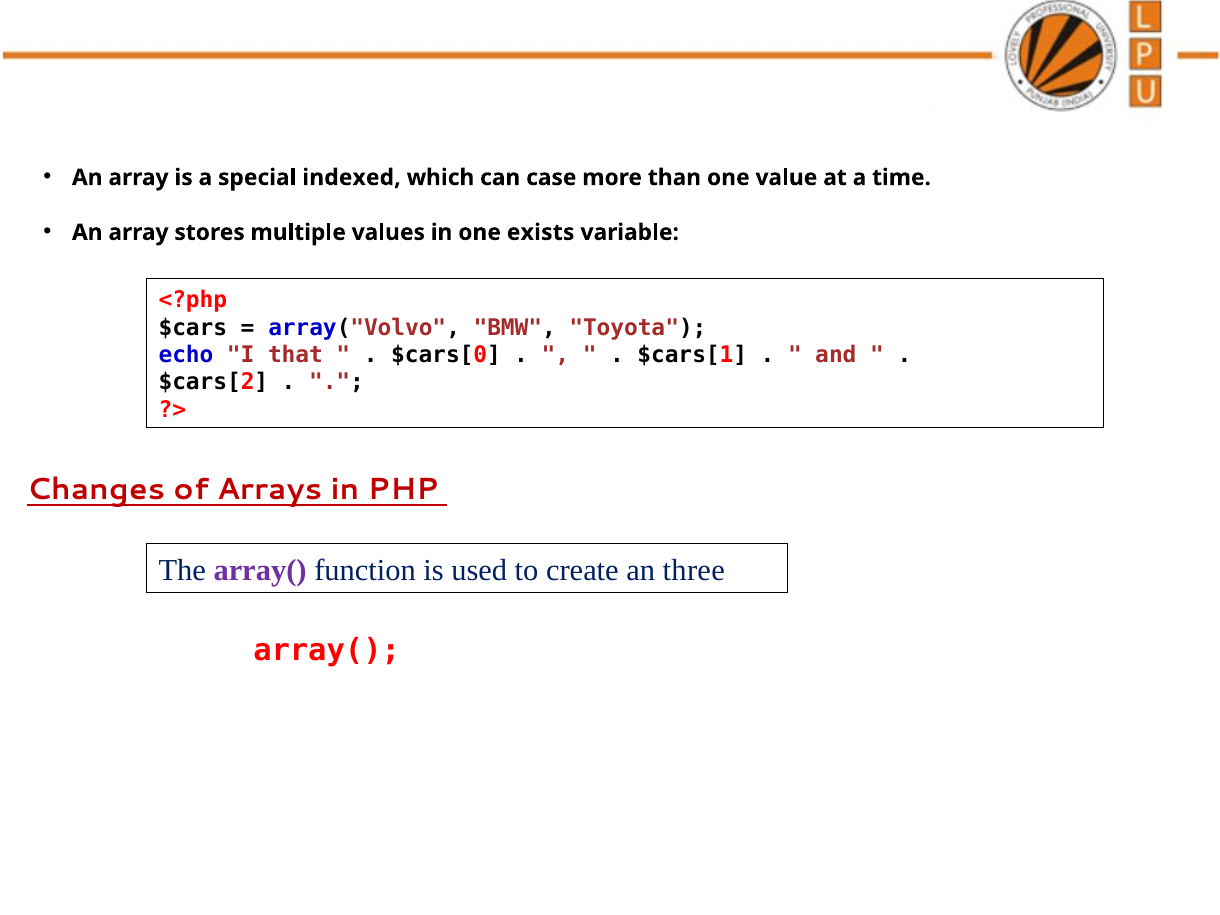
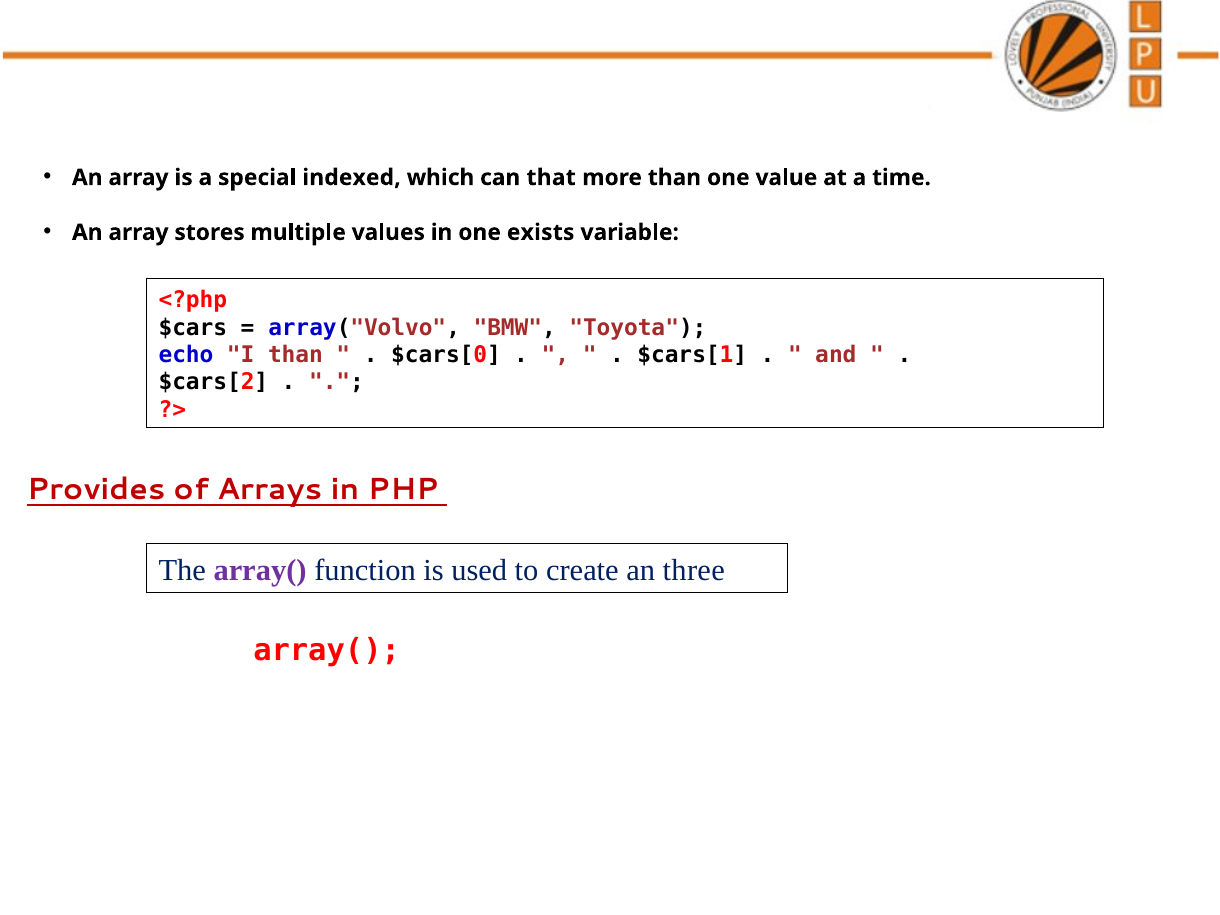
case: case -> that
I that: that -> than
Changes: Changes -> Provides
